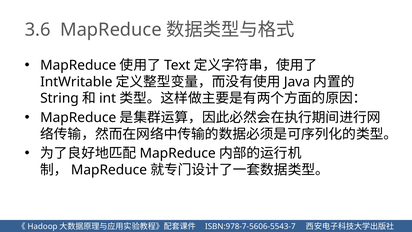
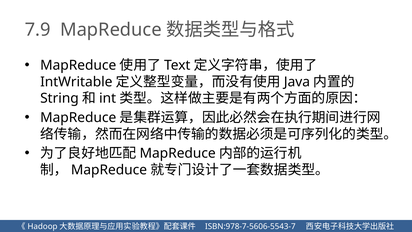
3.6: 3.6 -> 7.9
